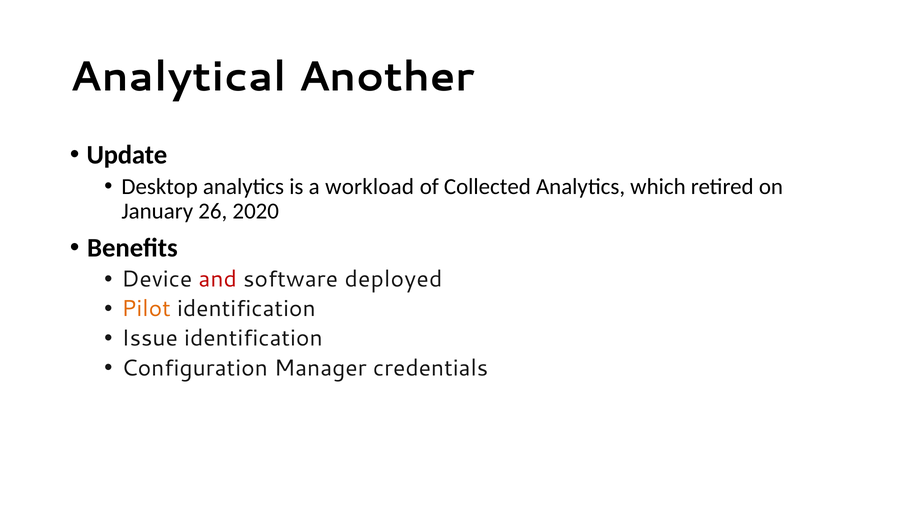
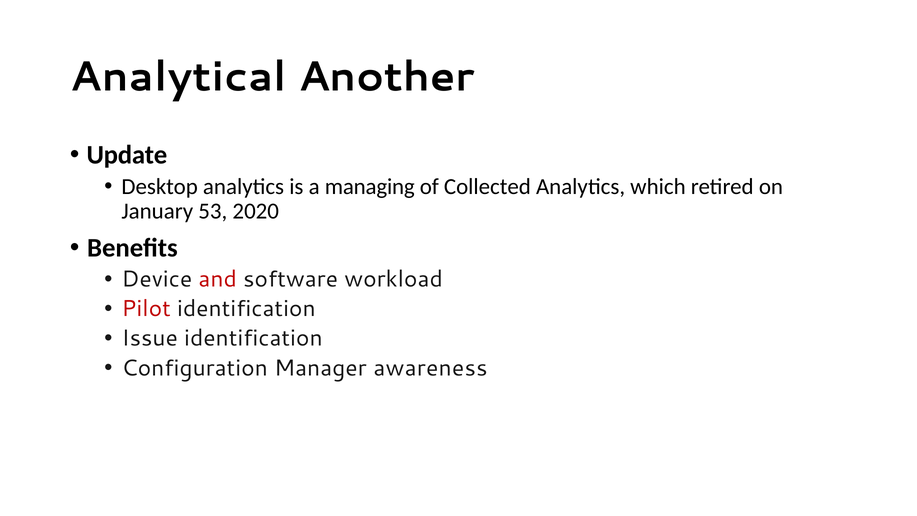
workload: workload -> managing
26: 26 -> 53
deployed: deployed -> workload
Pilot colour: orange -> red
credentials: credentials -> awareness
